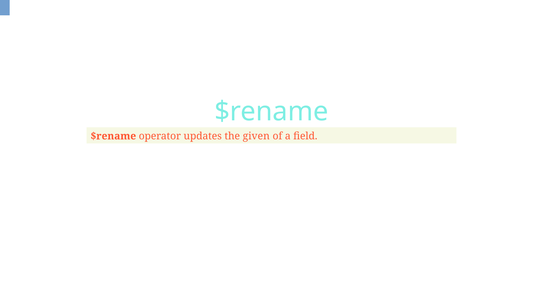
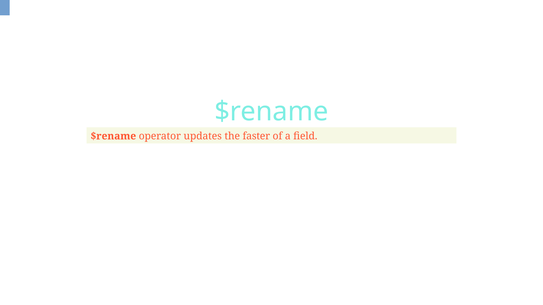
given: given -> faster
